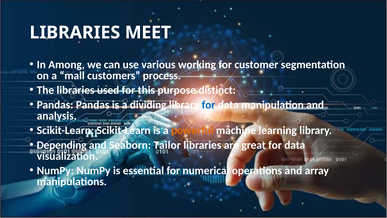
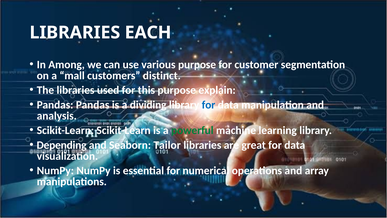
MEET: MEET -> EACH
various working: working -> purpose
process: process -> distinct
distinct: distinct -> explain
powerful colour: orange -> green
